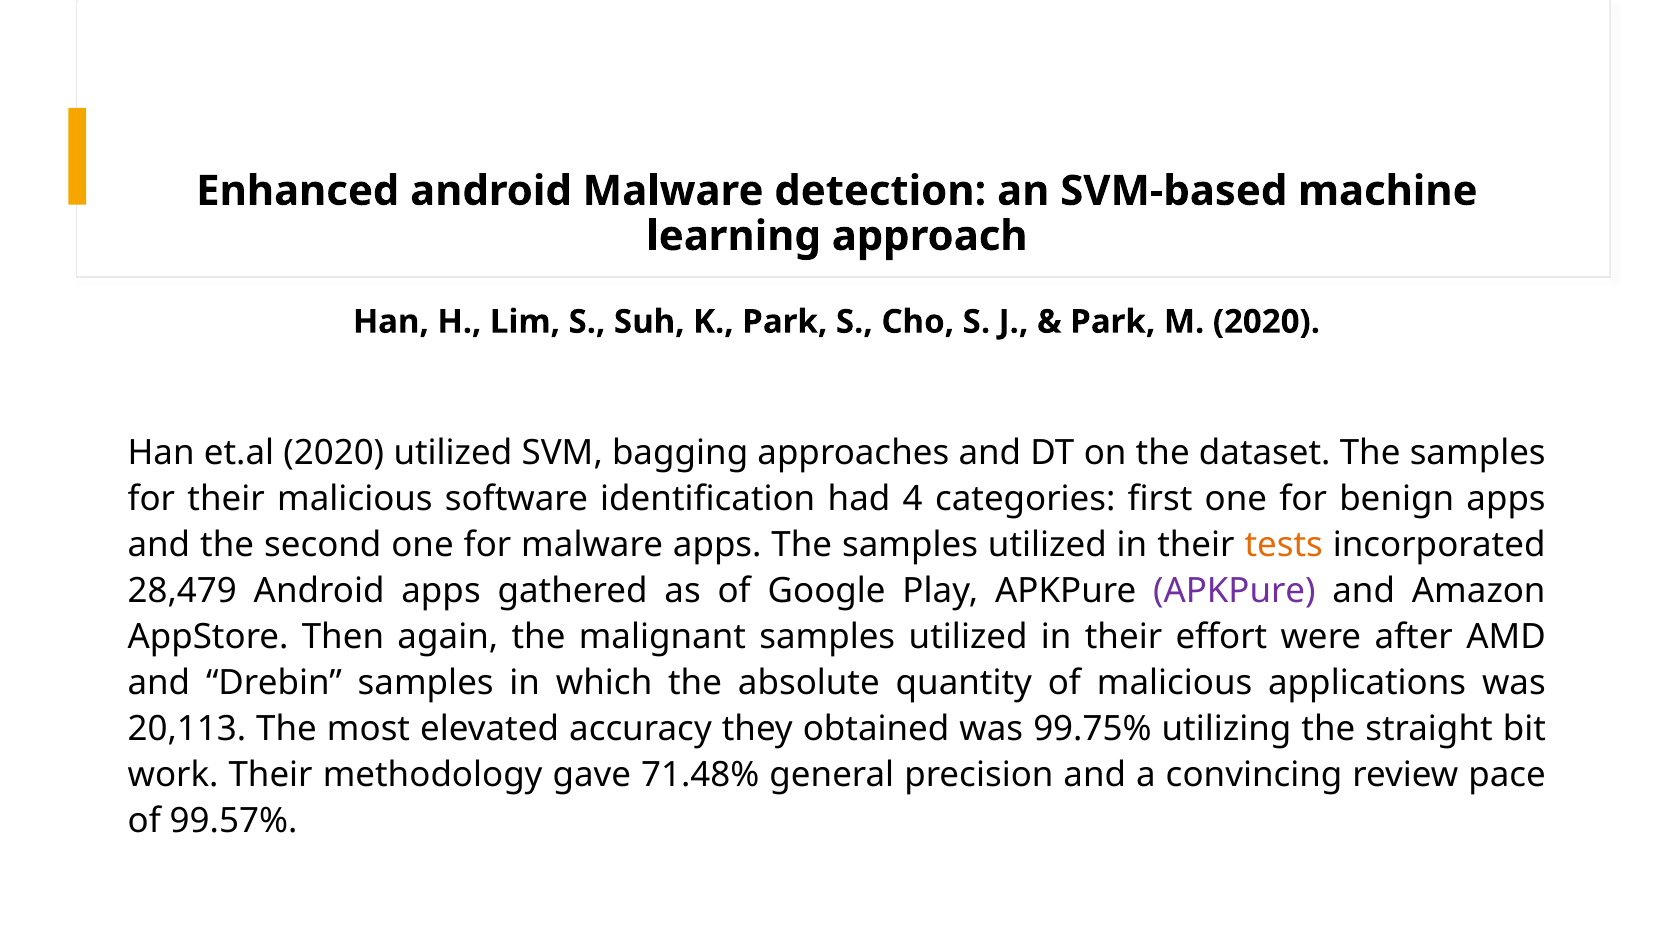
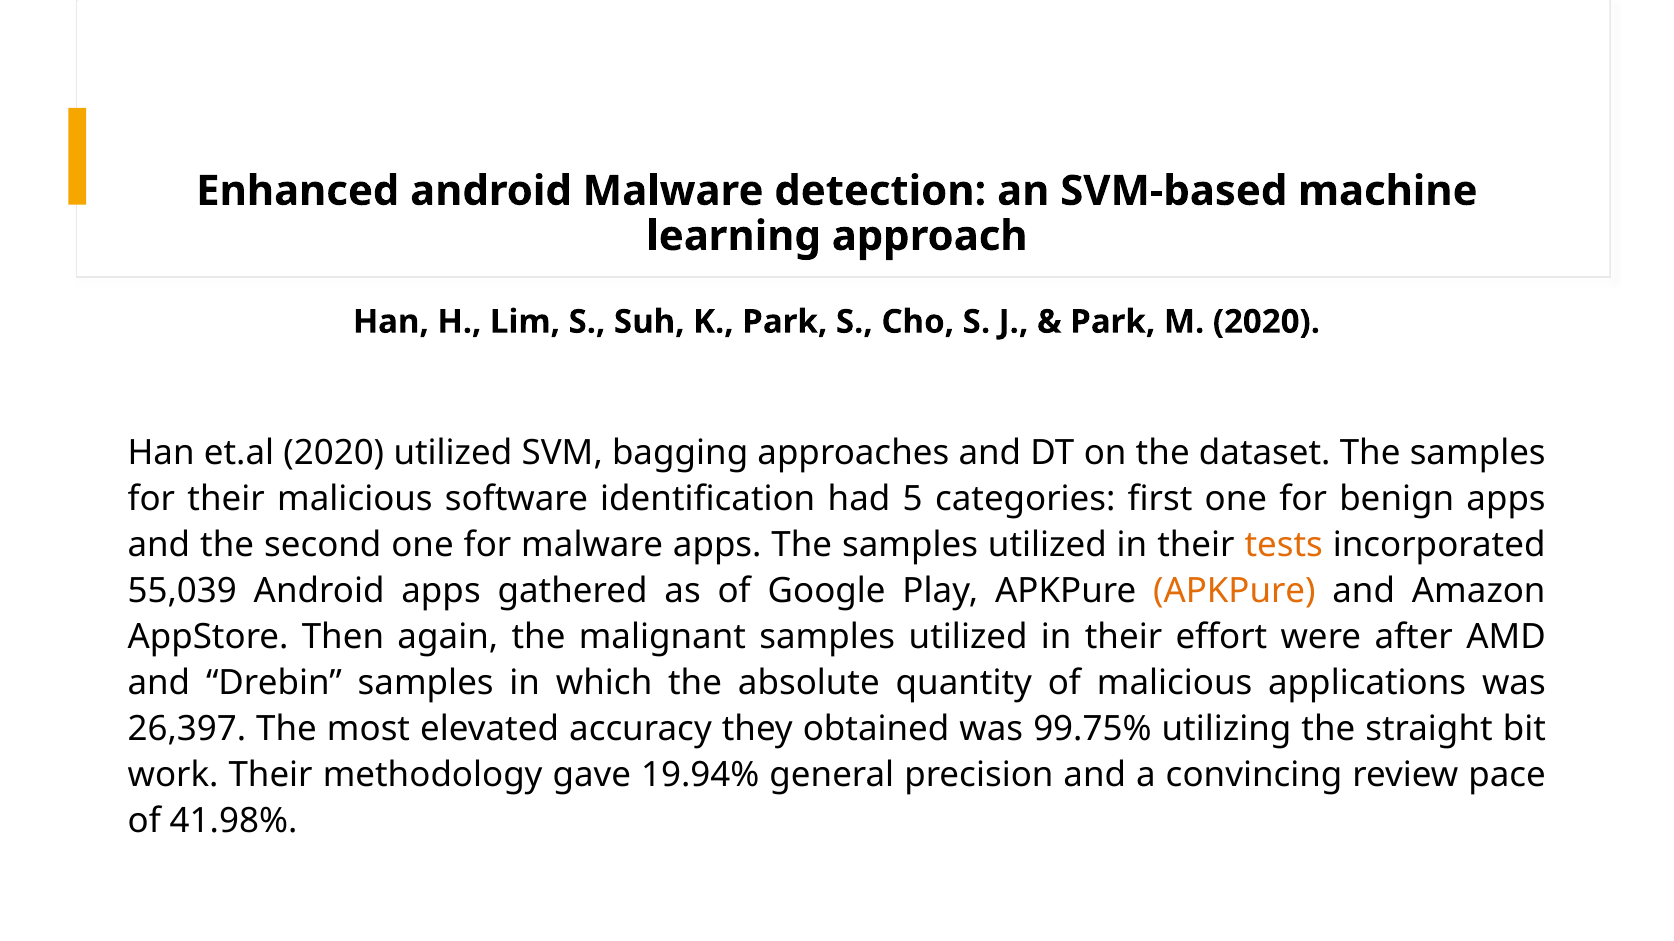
4: 4 -> 5
28,479: 28,479 -> 55,039
APKPure at (1234, 591) colour: purple -> orange
20,113: 20,113 -> 26,397
71.48%: 71.48% -> 19.94%
99.57%: 99.57% -> 41.98%
